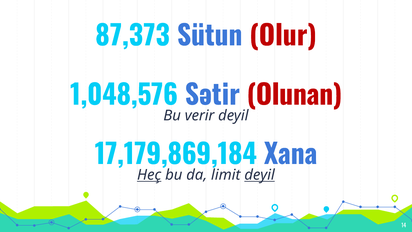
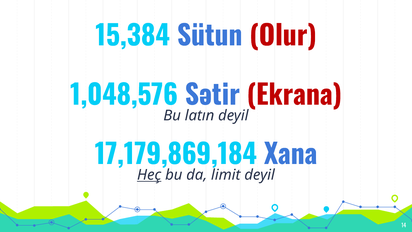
87,373: 87,373 -> 15,384
Olunan: Olunan -> Ekrana
verir: verir -> latın
deyil at (260, 175) underline: present -> none
